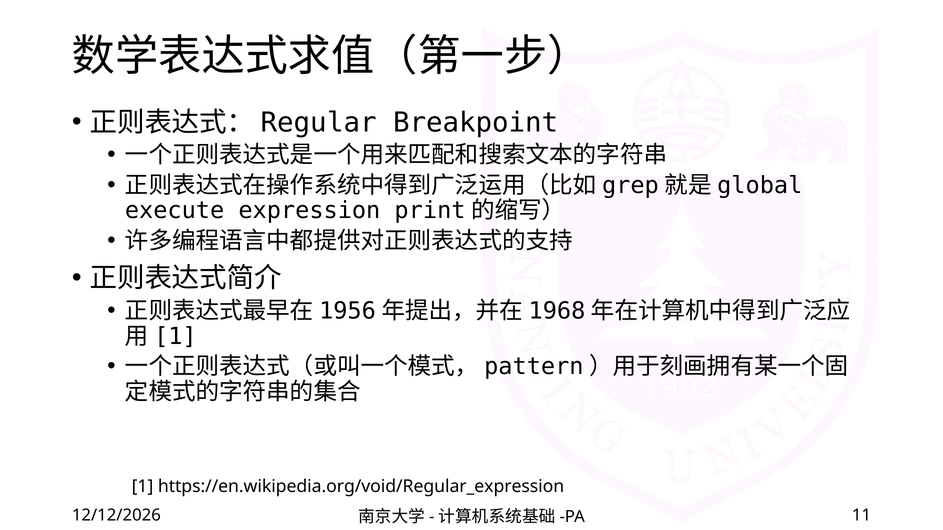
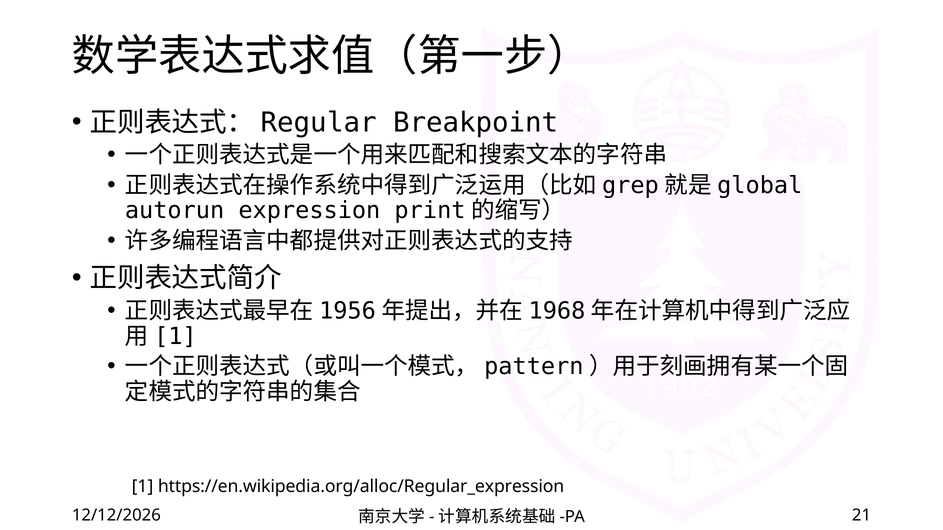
execute: execute -> autorun
https://en.wikipedia.org/void/Regular_expression: https://en.wikipedia.org/void/Regular_expression -> https://en.wikipedia.org/alloc/Regular_expression
11: 11 -> 21
